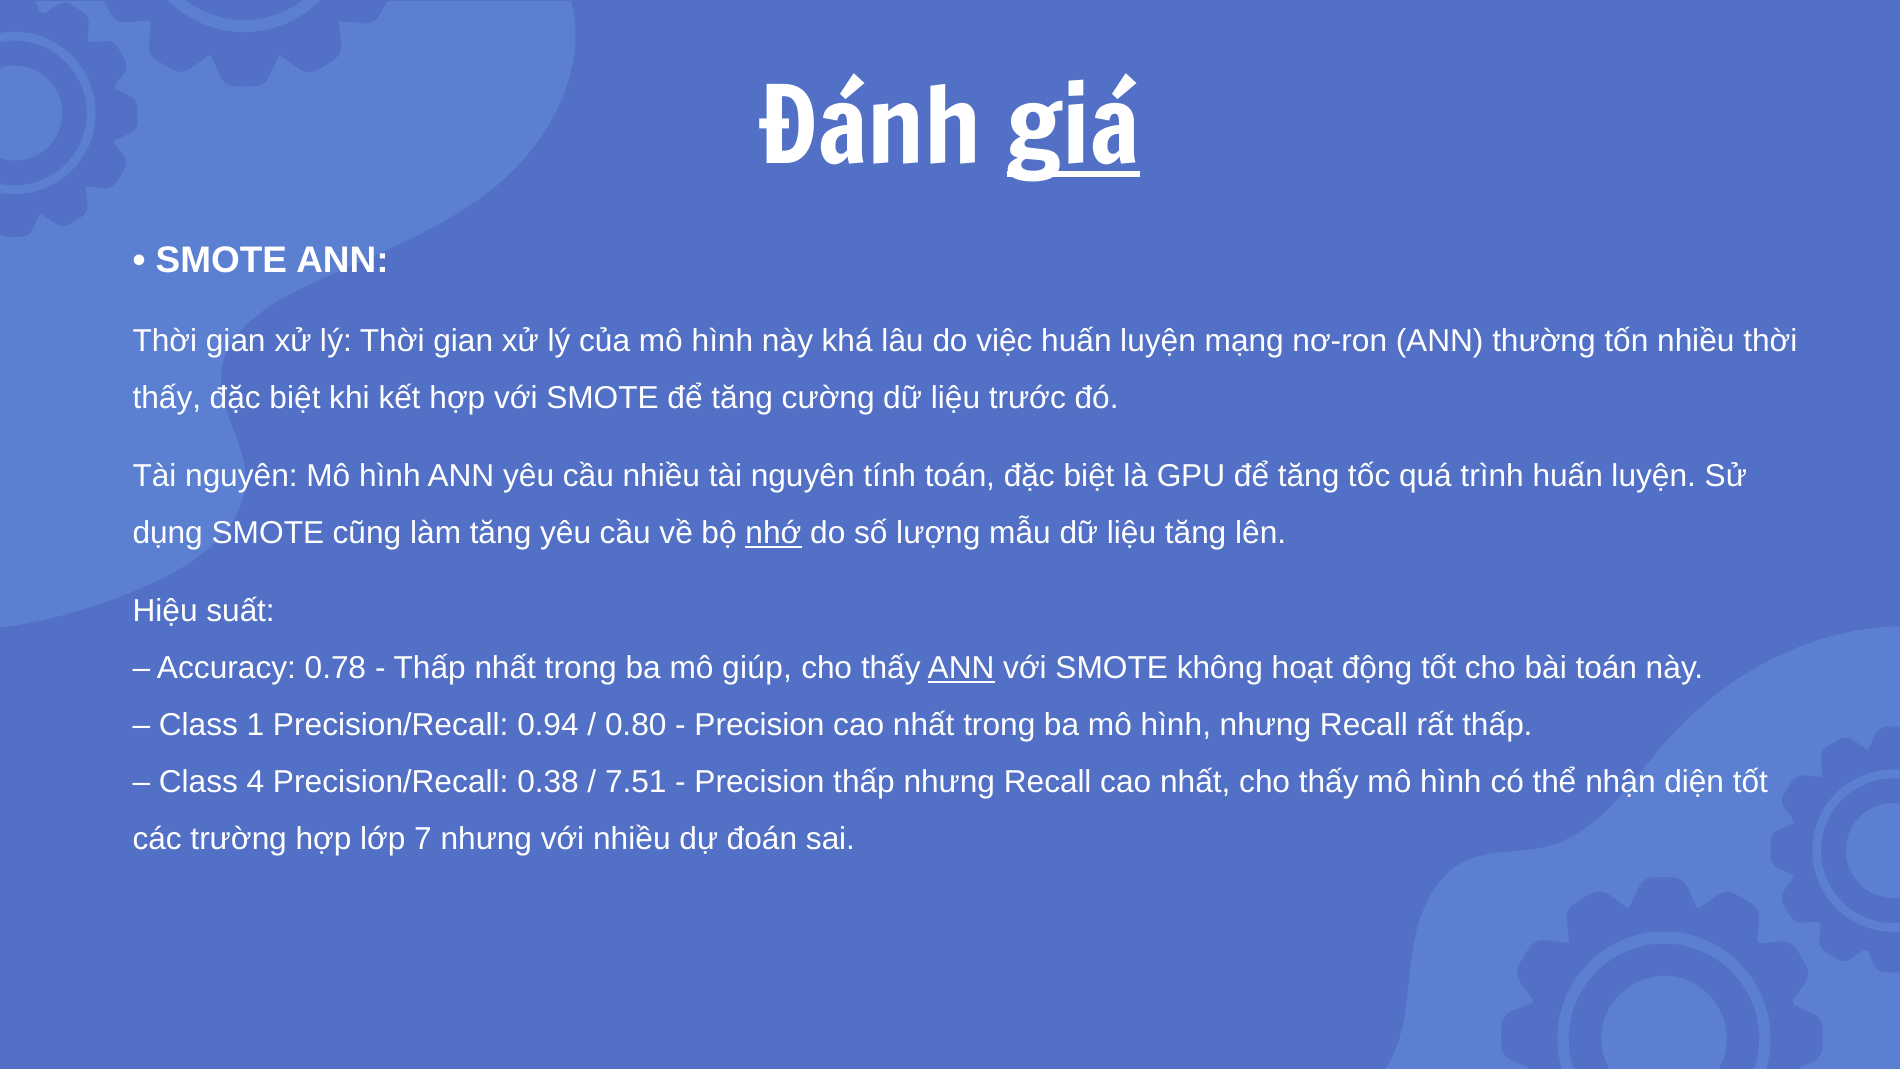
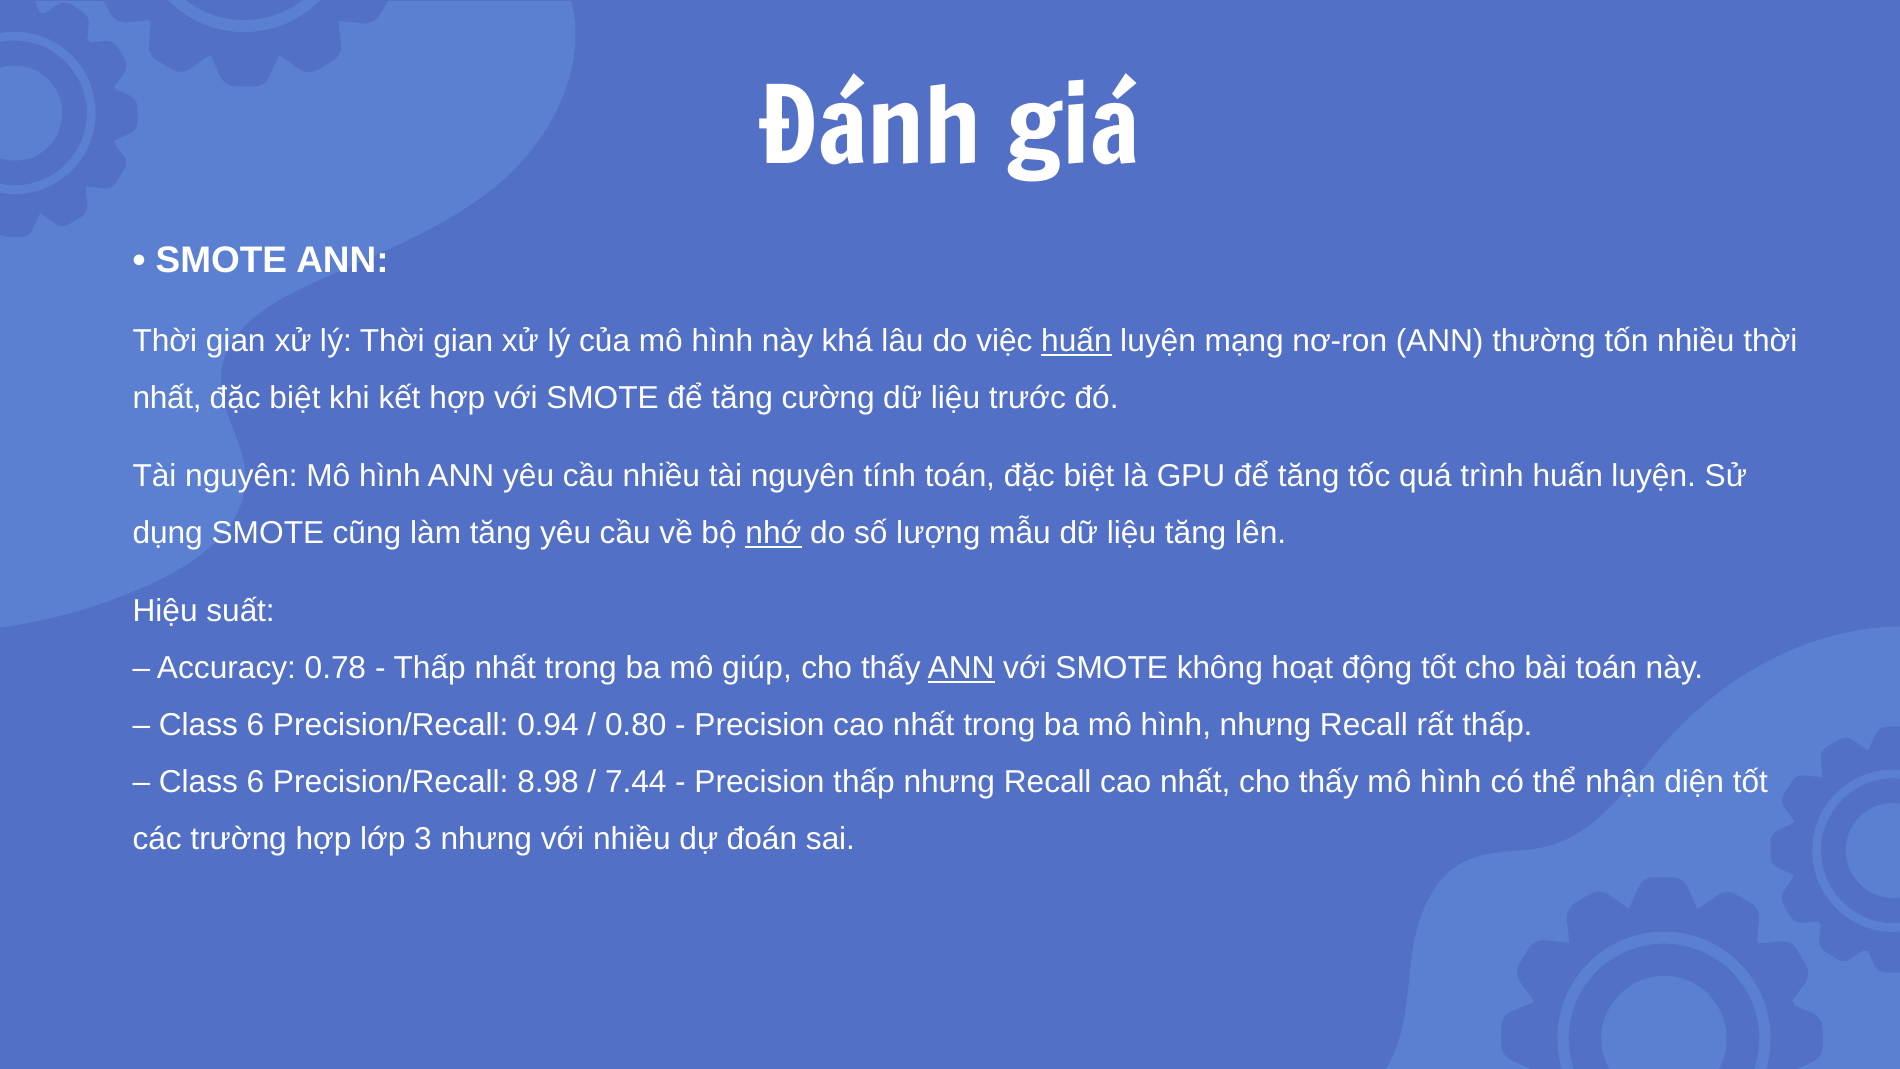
giá underline: present -> none
huấn at (1076, 341) underline: none -> present
thấy at (167, 398): thấy -> nhất
1 at (255, 725): 1 -> 6
4 at (255, 782): 4 -> 6
0.38: 0.38 -> 8.98
7.51: 7.51 -> 7.44
7: 7 -> 3
